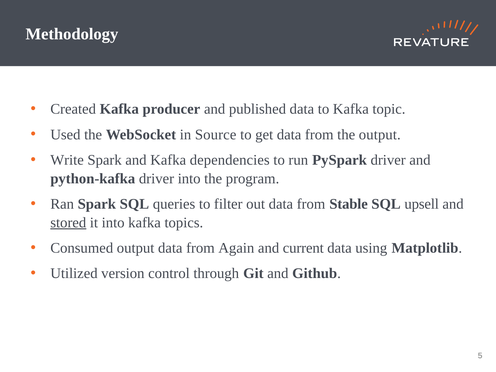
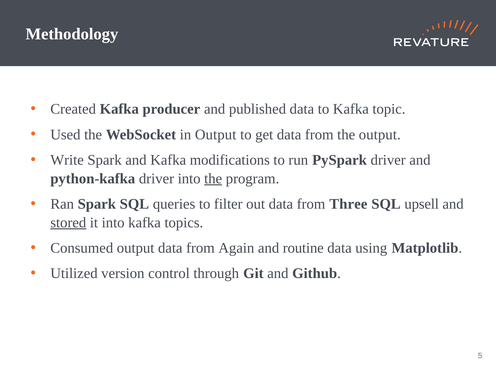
in Source: Source -> Output
dependencies: dependencies -> modifications
the at (213, 179) underline: none -> present
Stable: Stable -> Three
current: current -> routine
